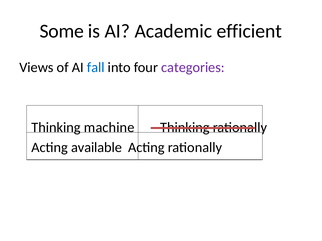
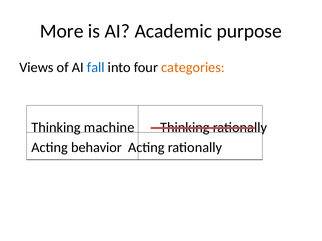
Some: Some -> More
efficient: efficient -> purpose
categories colour: purple -> orange
available: available -> behavior
